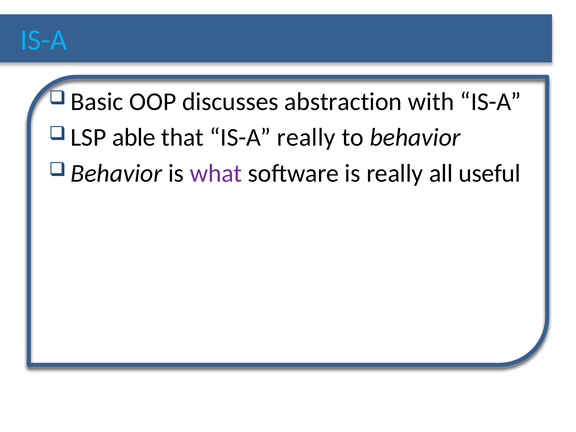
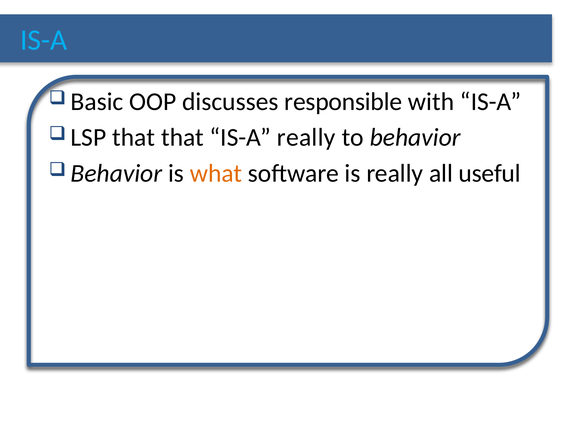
abstraction: abstraction -> responsible
able at (134, 137): able -> that
what colour: purple -> orange
